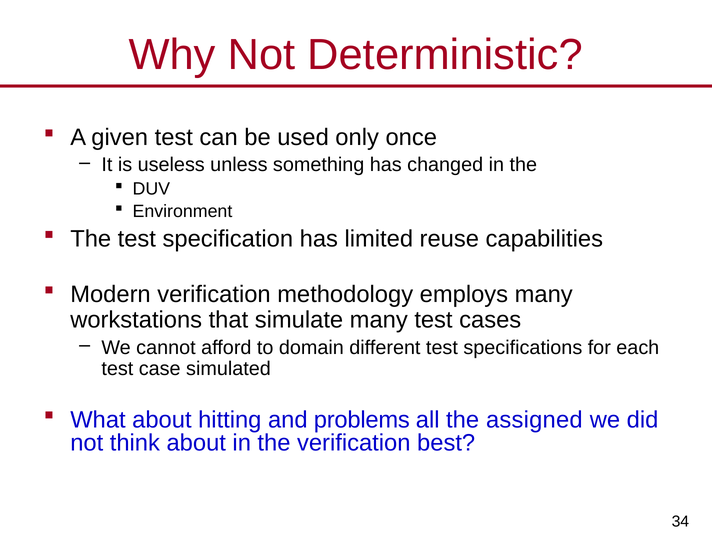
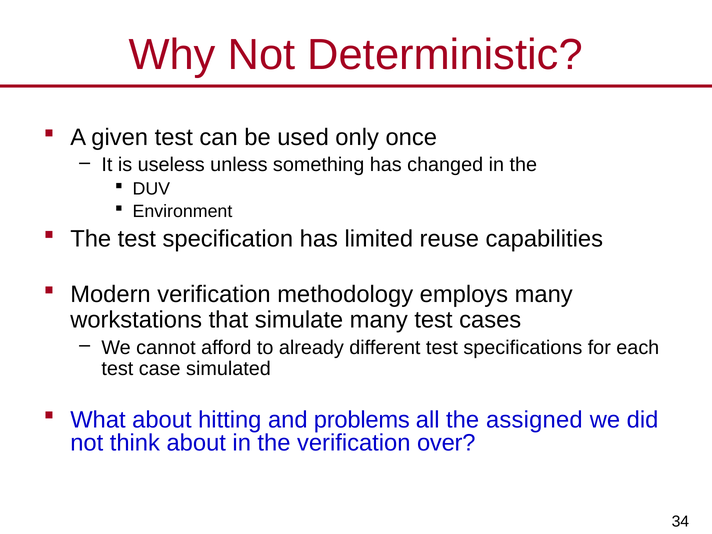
domain: domain -> already
best: best -> over
